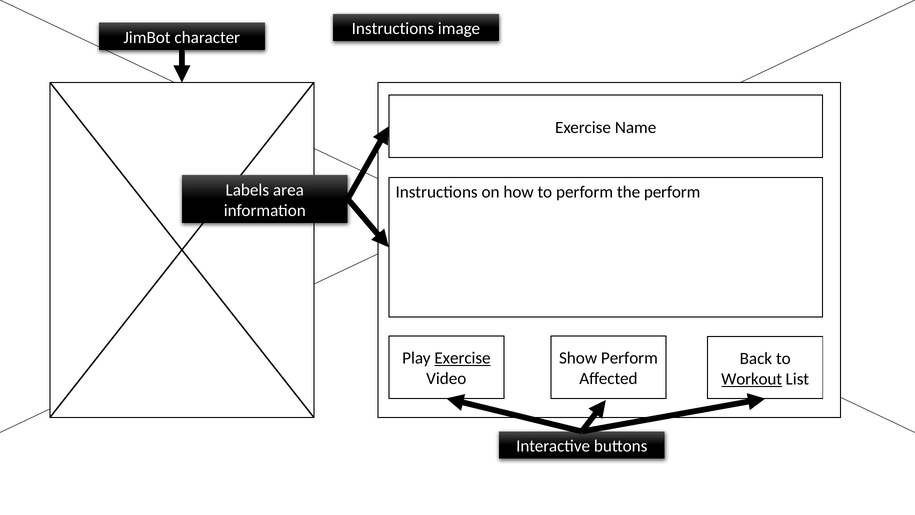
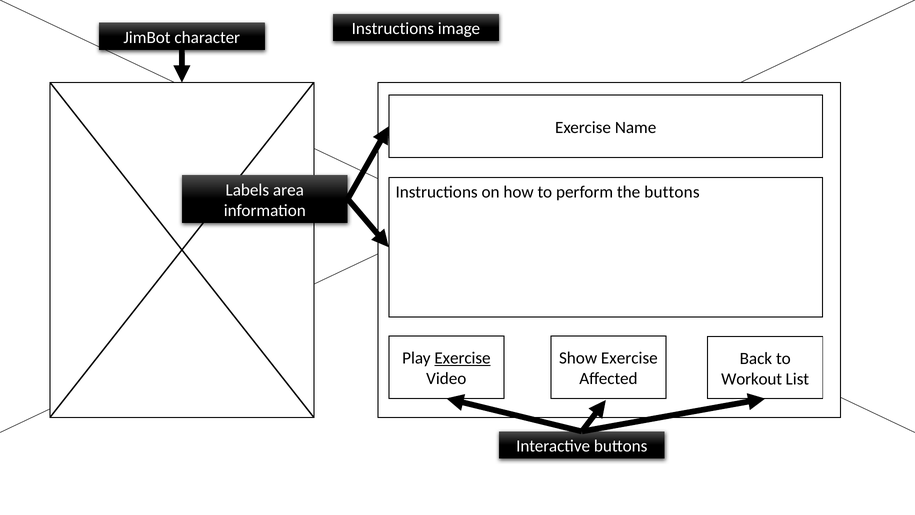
the perform: perform -> buttons
Show Perform: Perform -> Exercise
Workout underline: present -> none
